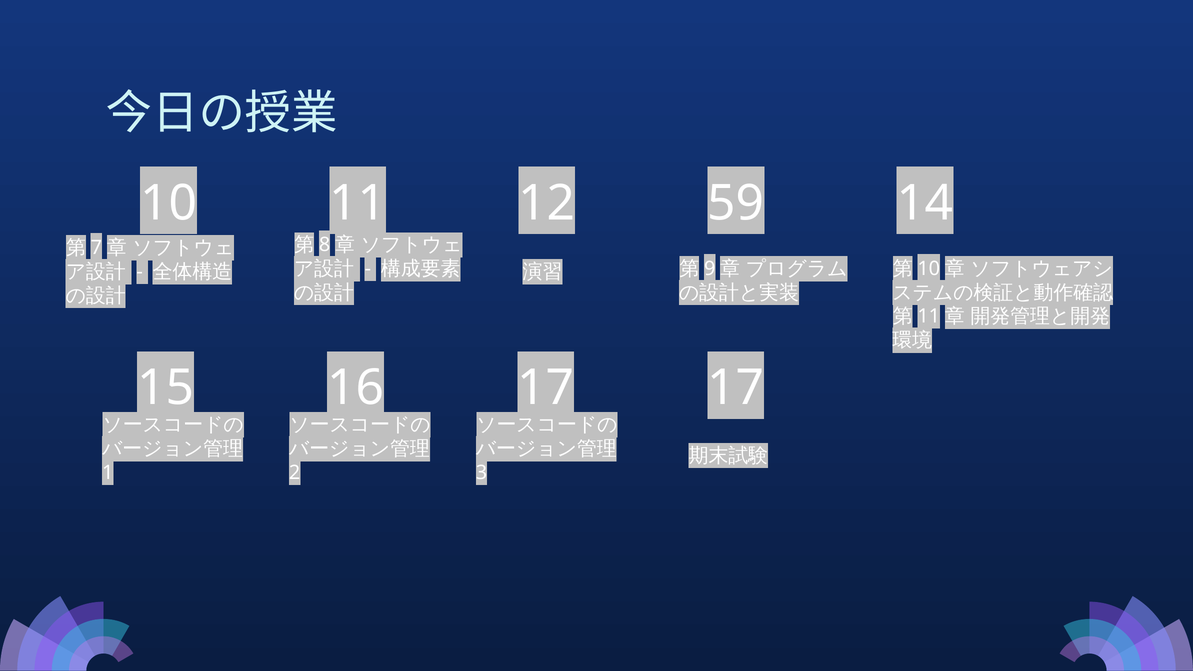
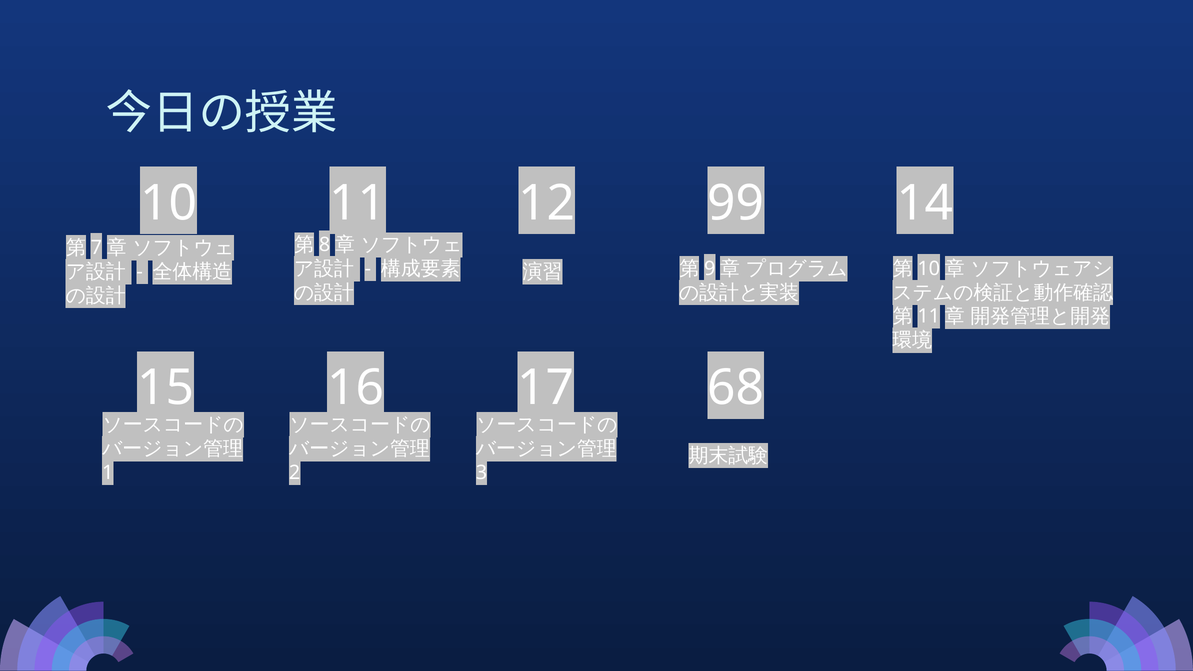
59: 59 -> 99
17 at (736, 388): 17 -> 68
